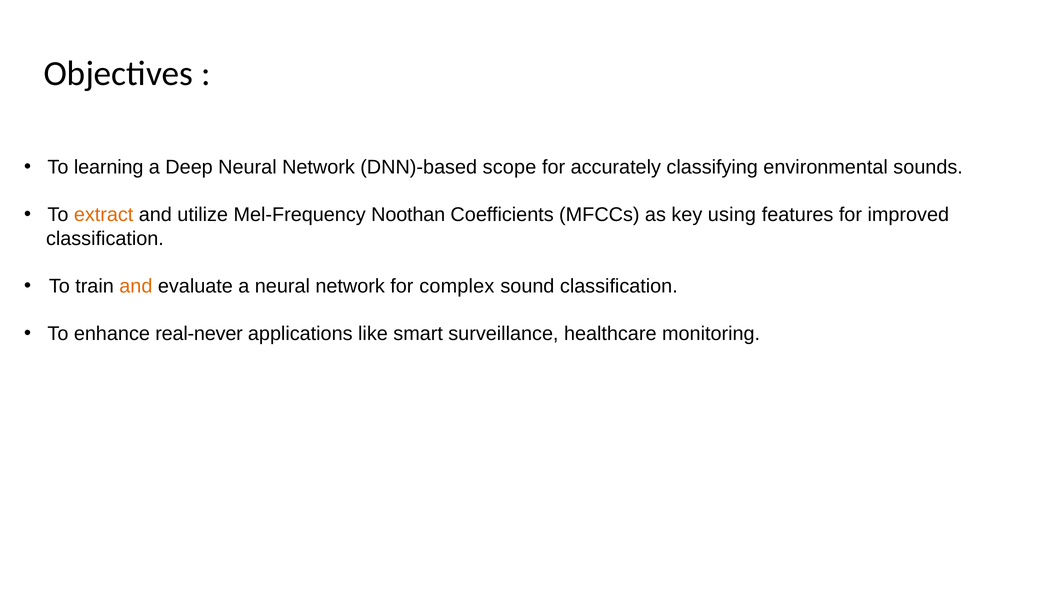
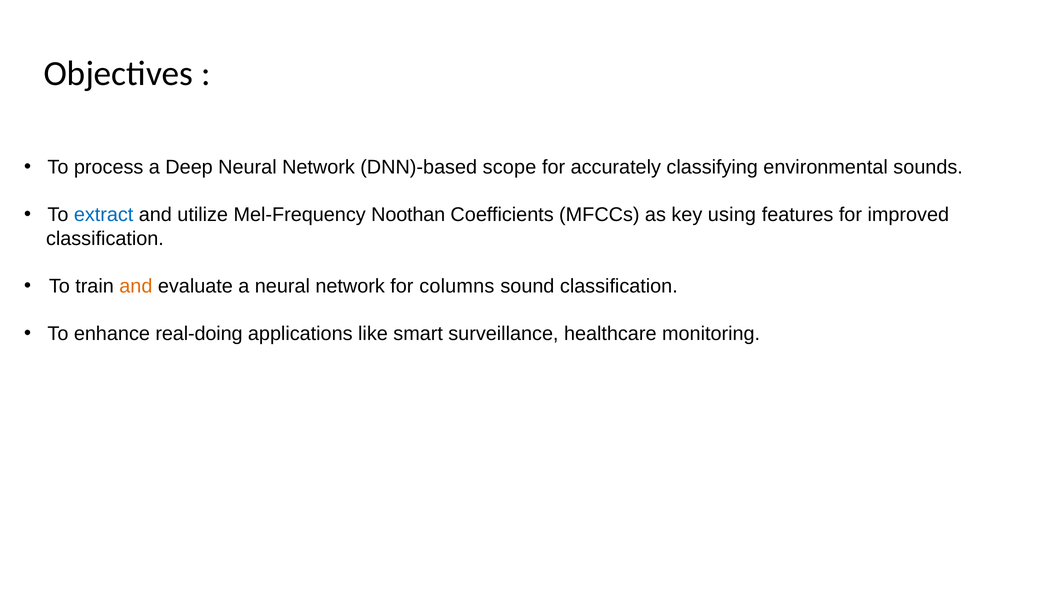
learning: learning -> process
extract colour: orange -> blue
complex: complex -> columns
real-never: real-never -> real-doing
